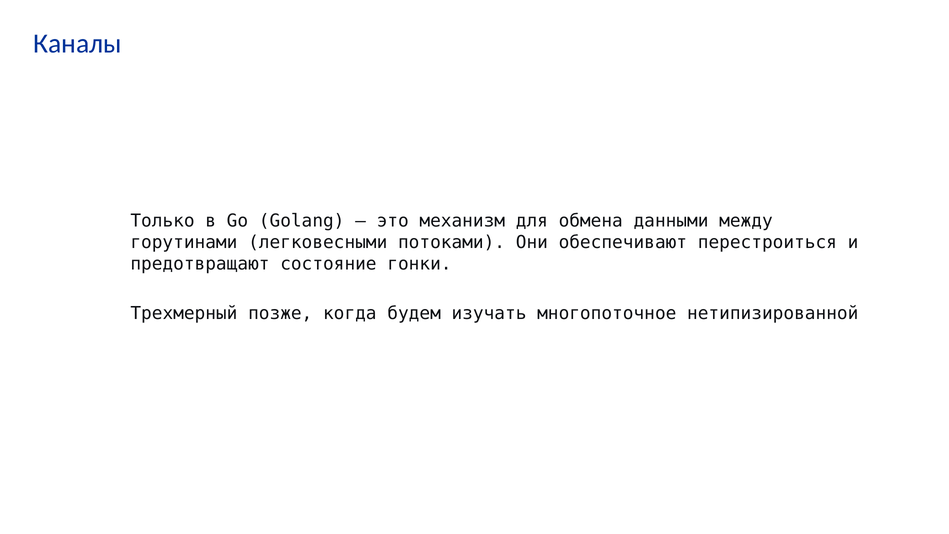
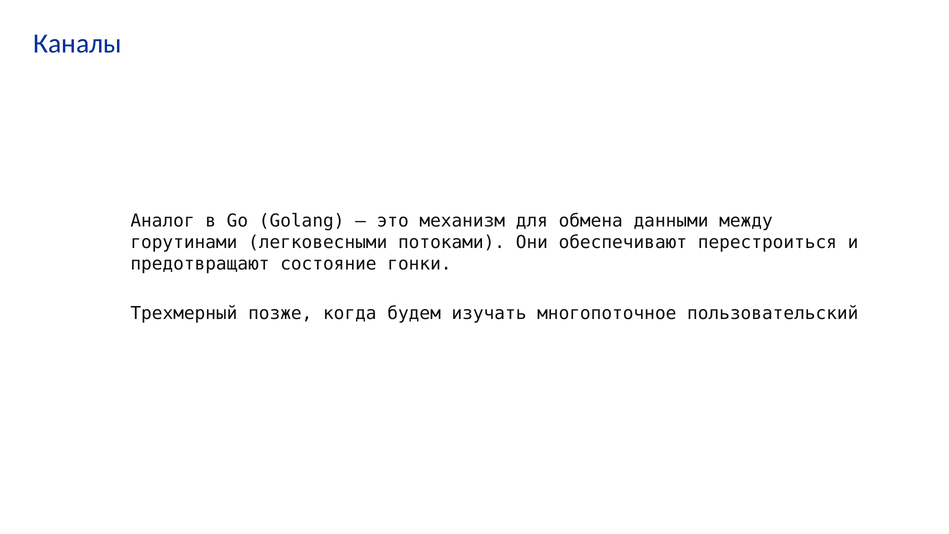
Только: Только -> Аналог
нетипизированной: нетипизированной -> пользовательский
